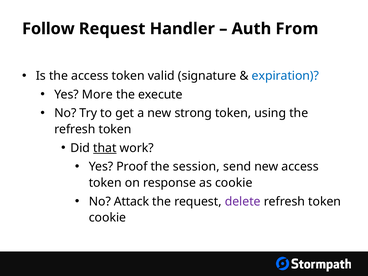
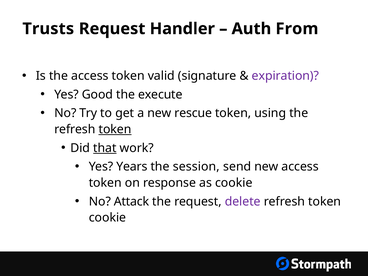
Follow: Follow -> Trusts
expiration colour: blue -> purple
More: More -> Good
strong: strong -> rescue
token at (115, 129) underline: none -> present
Proof: Proof -> Years
